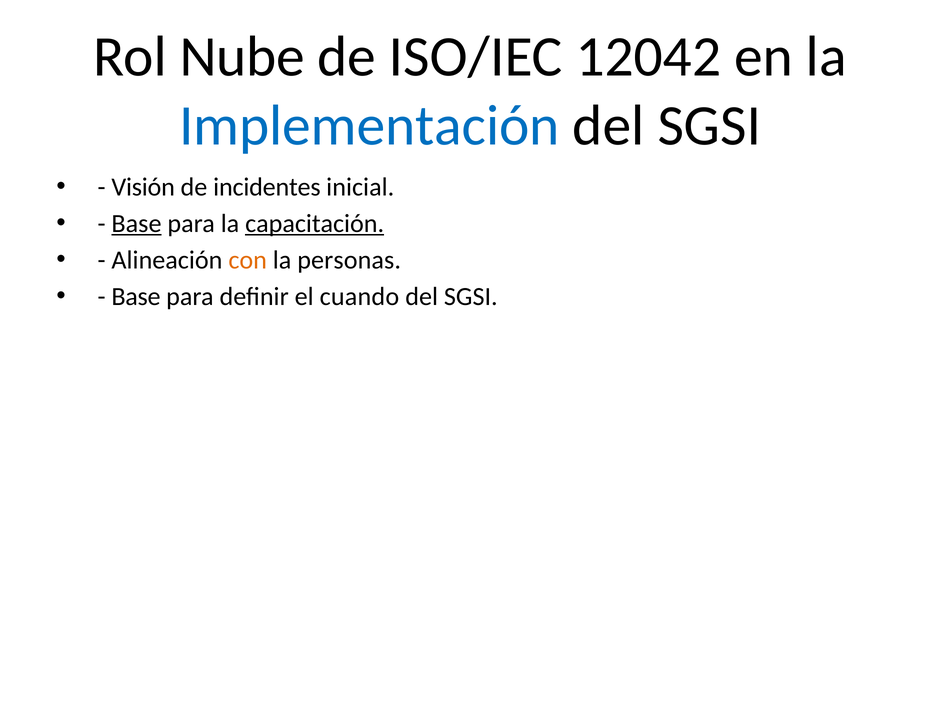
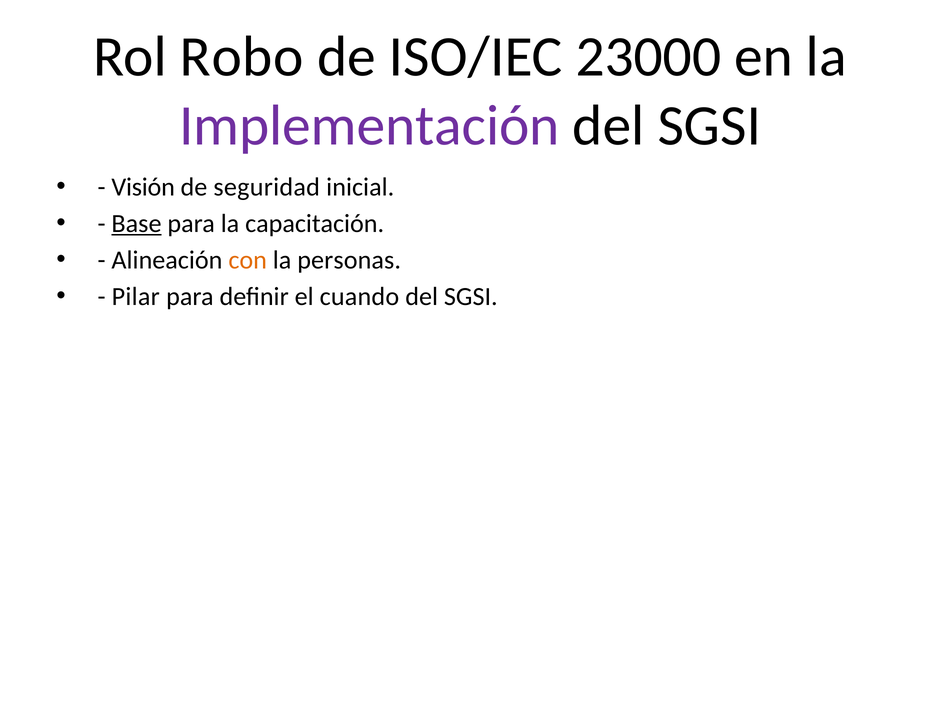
Nube: Nube -> Robo
12042: 12042 -> 23000
Implementación colour: blue -> purple
incidentes: incidentes -> seguridad
capacitación underline: present -> none
Base at (136, 297): Base -> Pilar
